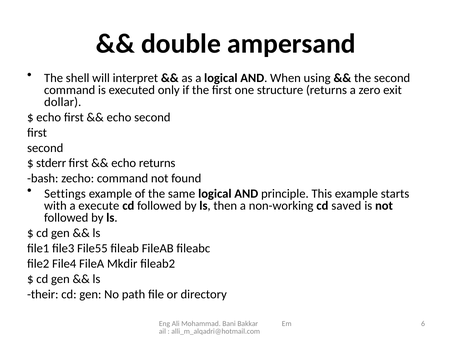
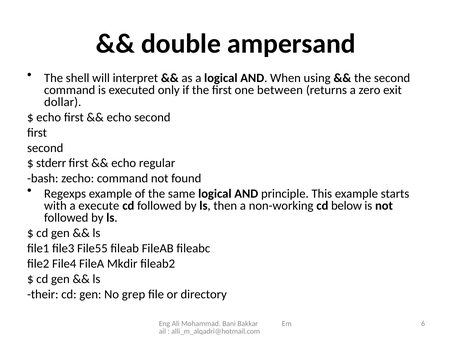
structure: structure -> between
echo returns: returns -> regular
Settings: Settings -> Regexps
saved: saved -> below
path: path -> grep
